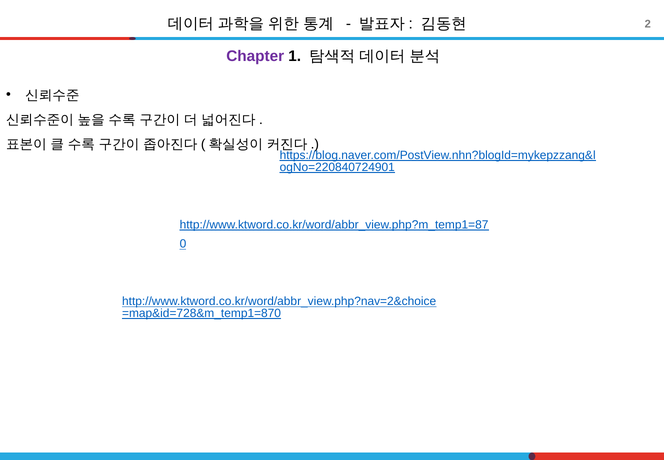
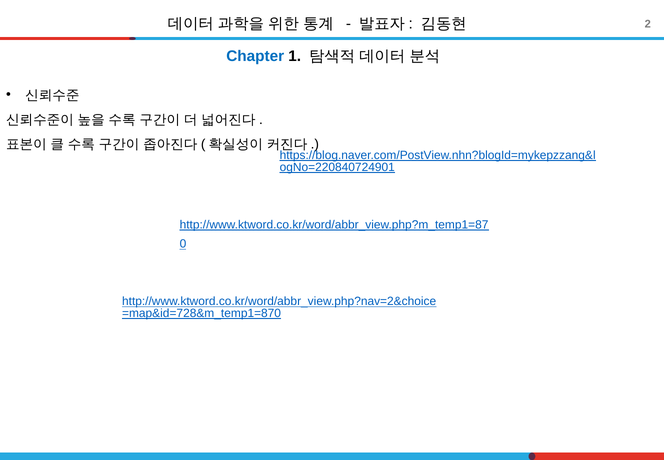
Chapter colour: purple -> blue
